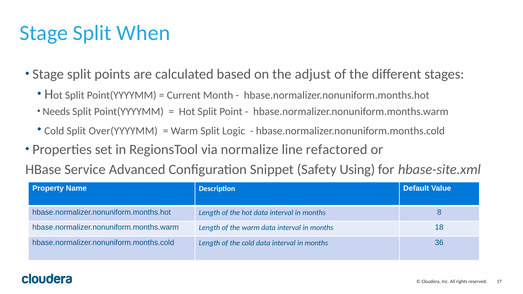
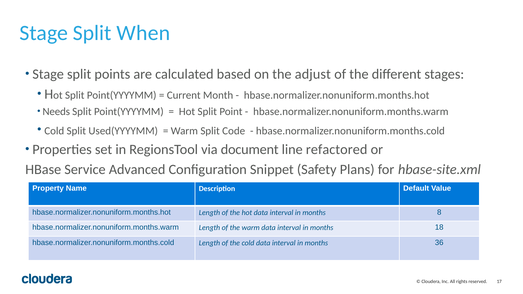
Over(YYYYMM: Over(YYYYMM -> Used(YYYYMM
Logic: Logic -> Code
normalize: normalize -> document
Using: Using -> Plans
